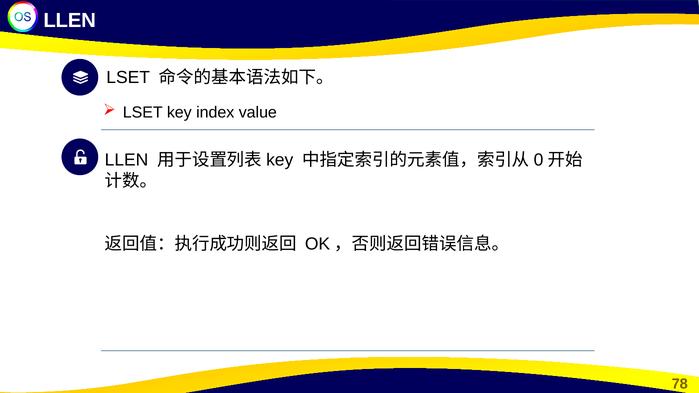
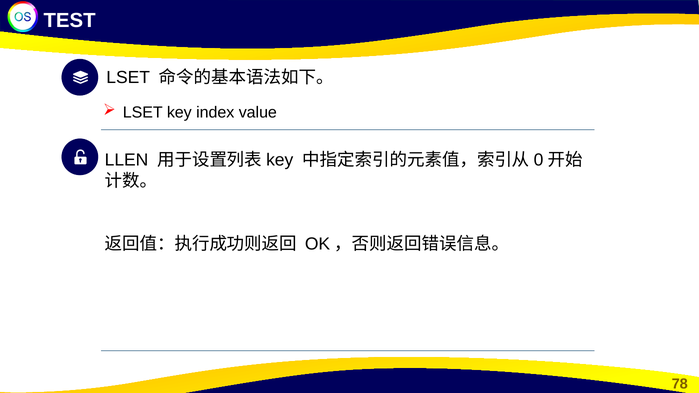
LLEN at (70, 21): LLEN -> TEST
